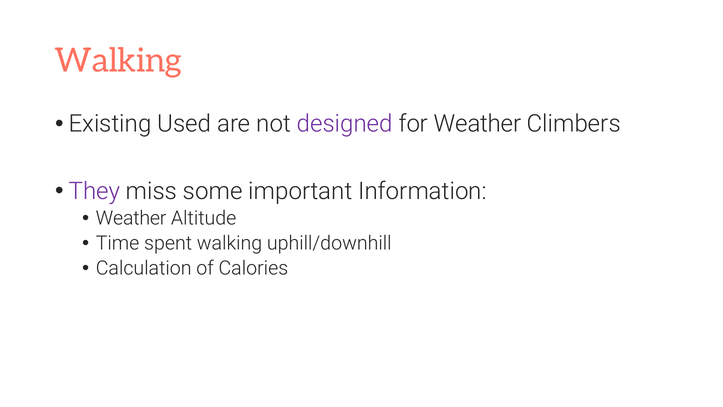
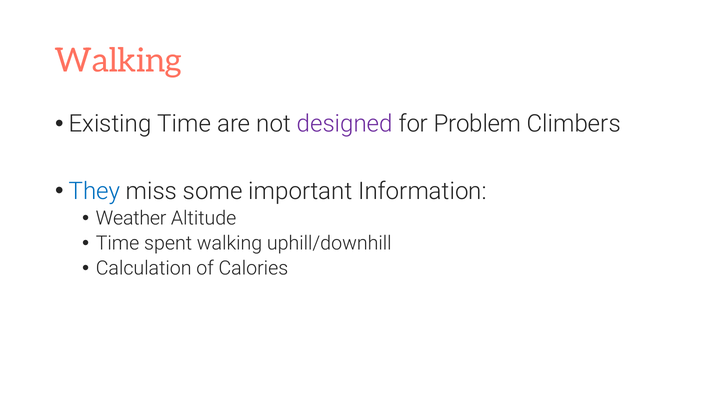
Existing Used: Used -> Time
for Weather: Weather -> Problem
They colour: purple -> blue
